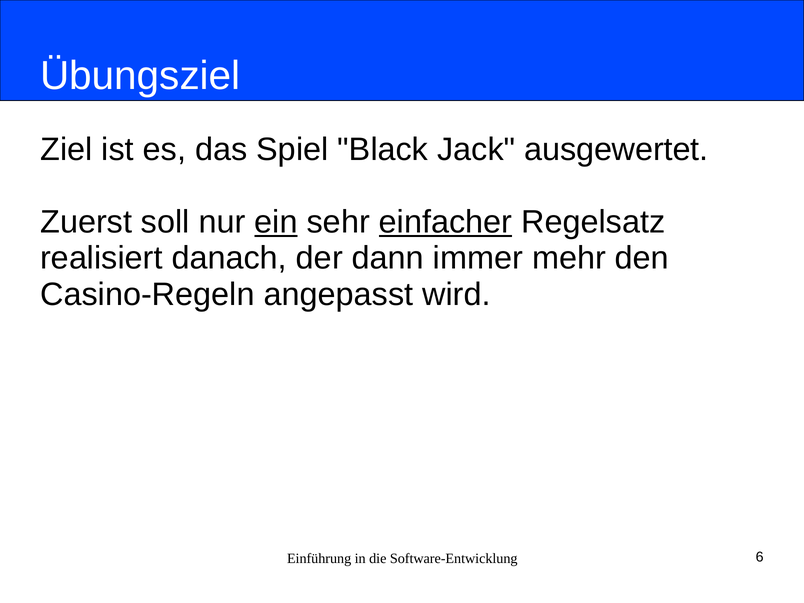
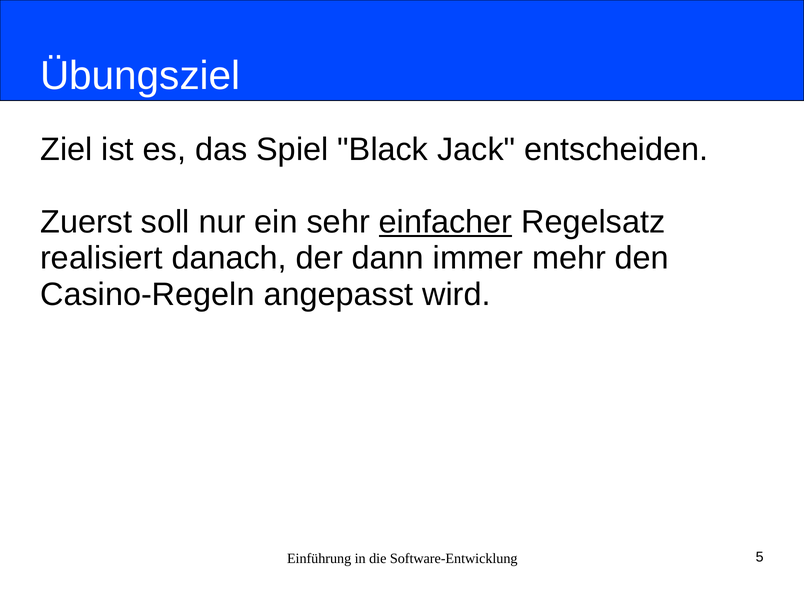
ausgewertet: ausgewertet -> entscheiden
ein underline: present -> none
6: 6 -> 5
